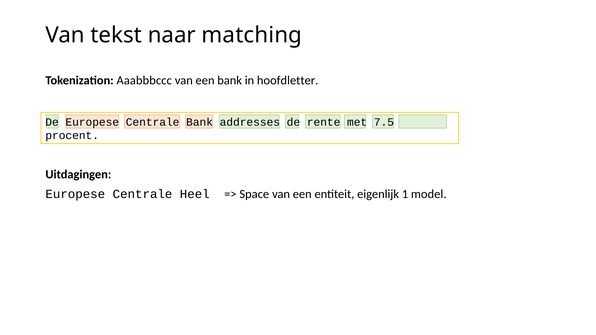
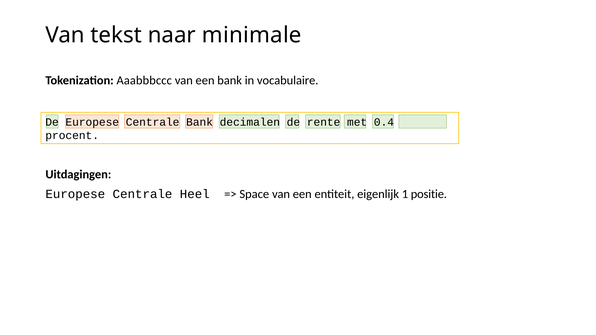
matching: matching -> minimale
hoofdletter: hoofdletter -> vocabulaire
addresses: addresses -> decimalen
7.5: 7.5 -> 0.4
model: model -> positie
